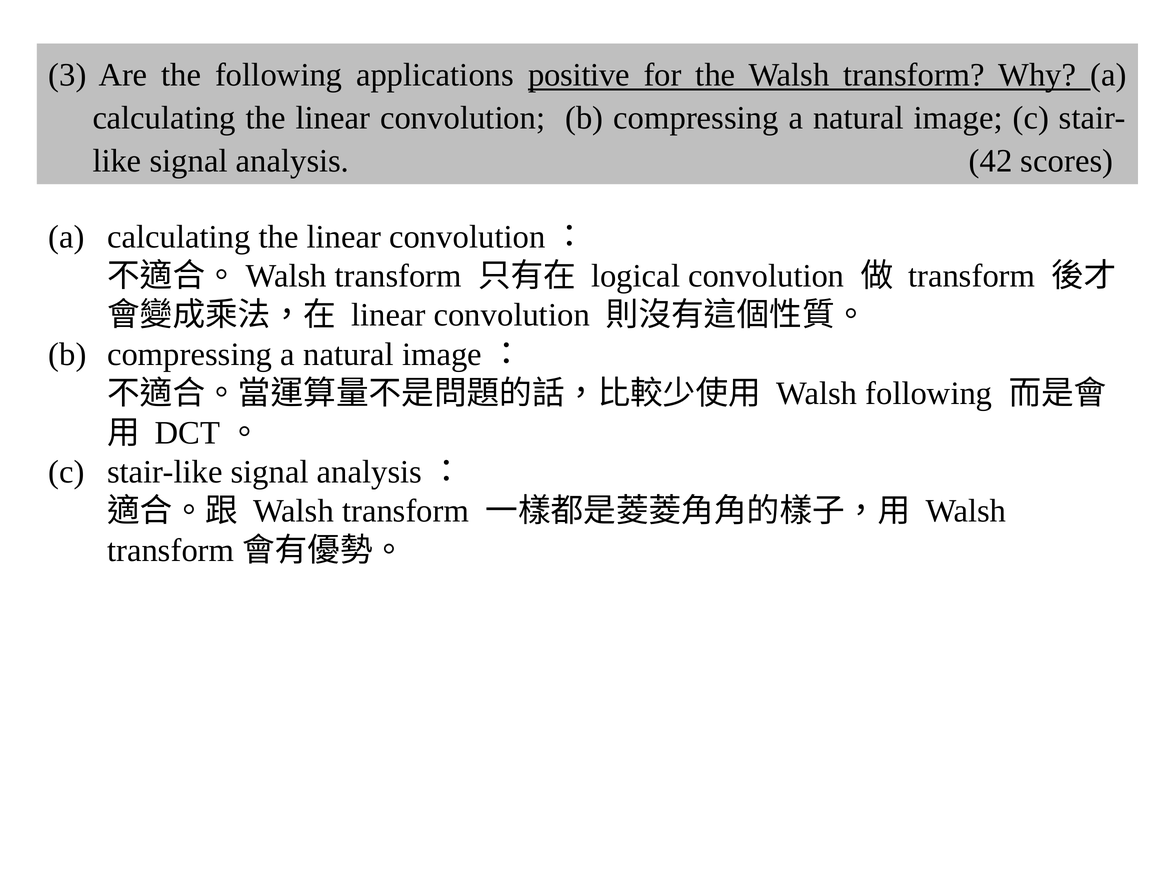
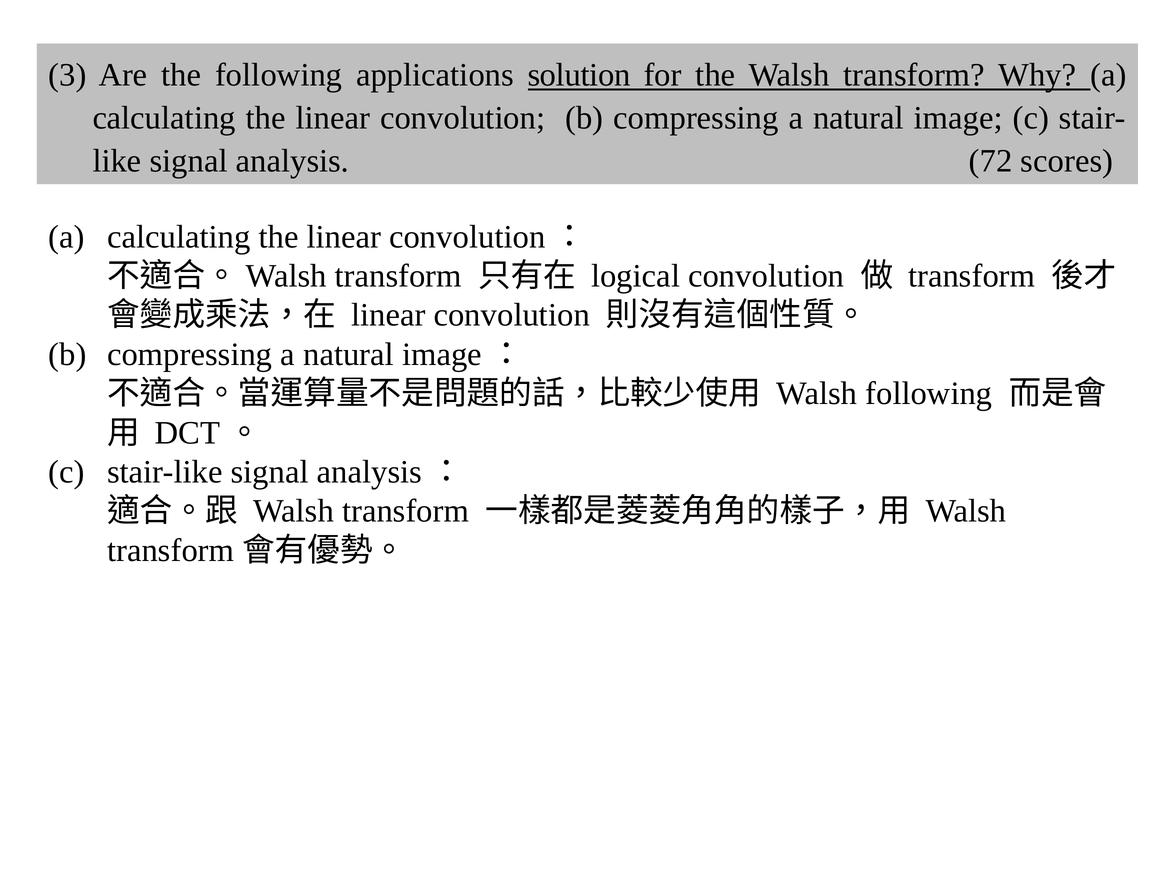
positive: positive -> solution
42: 42 -> 72
